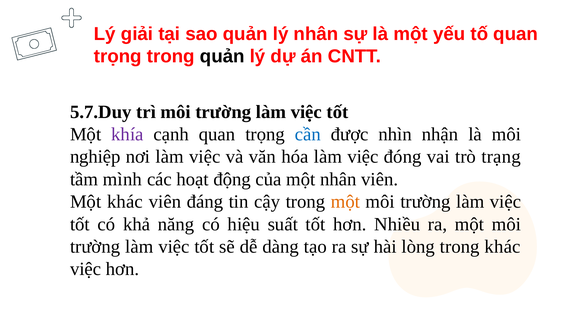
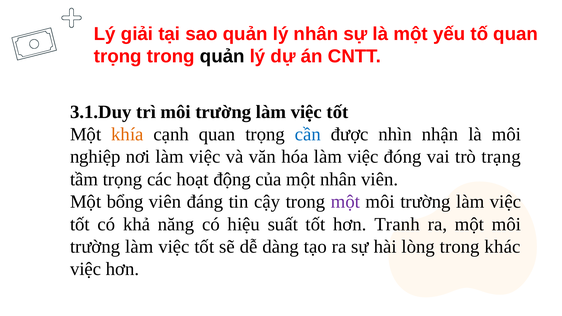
5.7.Duy: 5.7.Duy -> 3.1.Duy
khía colour: purple -> orange
tầm mình: mình -> trọng
Một khác: khác -> bổng
một at (345, 202) colour: orange -> purple
Nhiều: Nhiều -> Tranh
